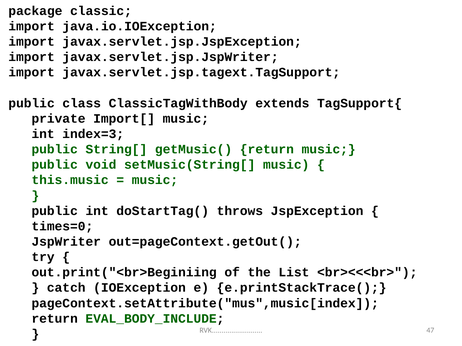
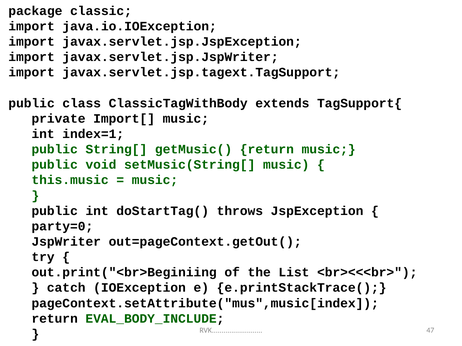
index=3: index=3 -> index=1
times=0: times=0 -> party=0
